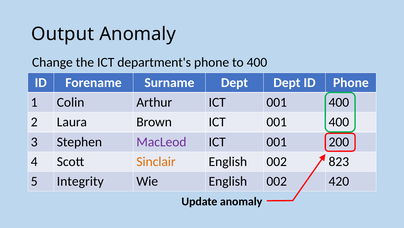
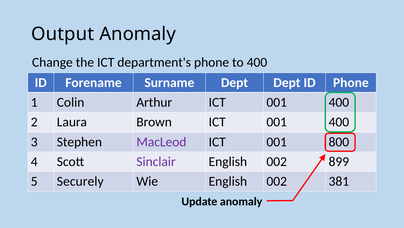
200: 200 -> 800
Sinclair colour: orange -> purple
823: 823 -> 899
Integrity: Integrity -> Securely
420: 420 -> 381
